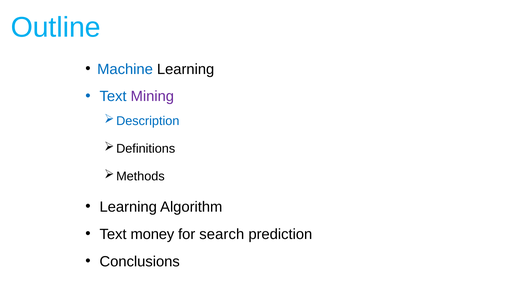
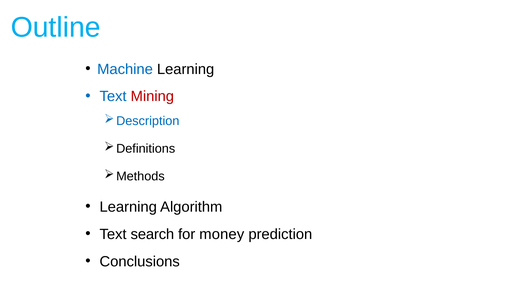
Mining colour: purple -> red
money: money -> search
search: search -> money
